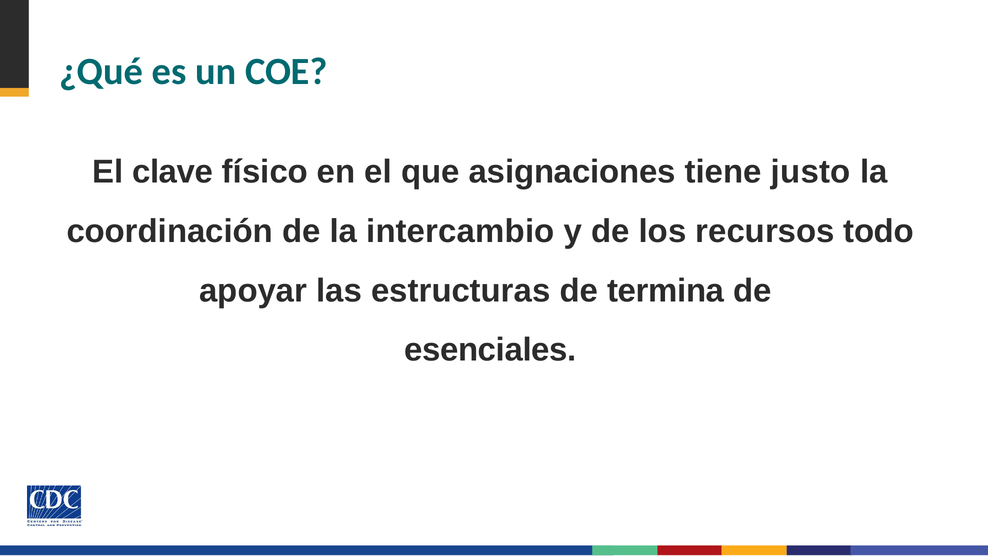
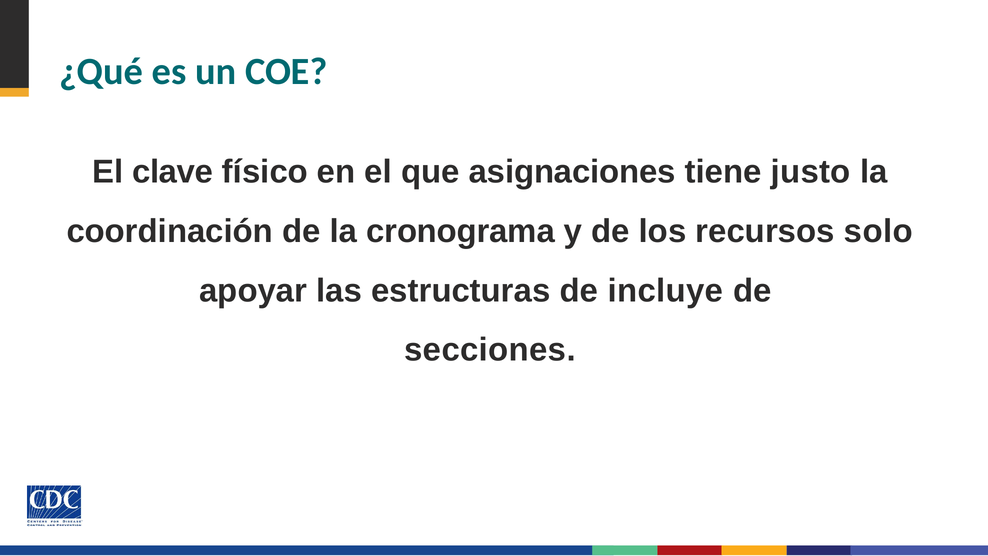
intercambio: intercambio -> cronograma
todo: todo -> solo
termina: termina -> incluye
esenciales: esenciales -> secciones
